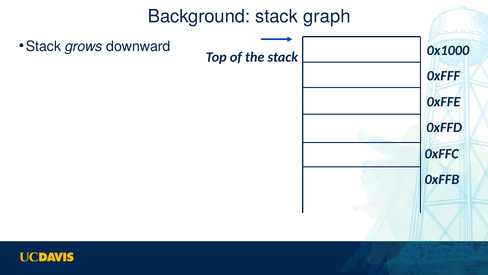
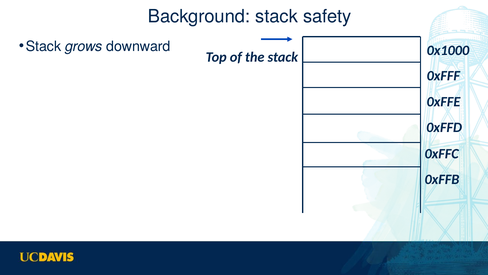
graph: graph -> safety
